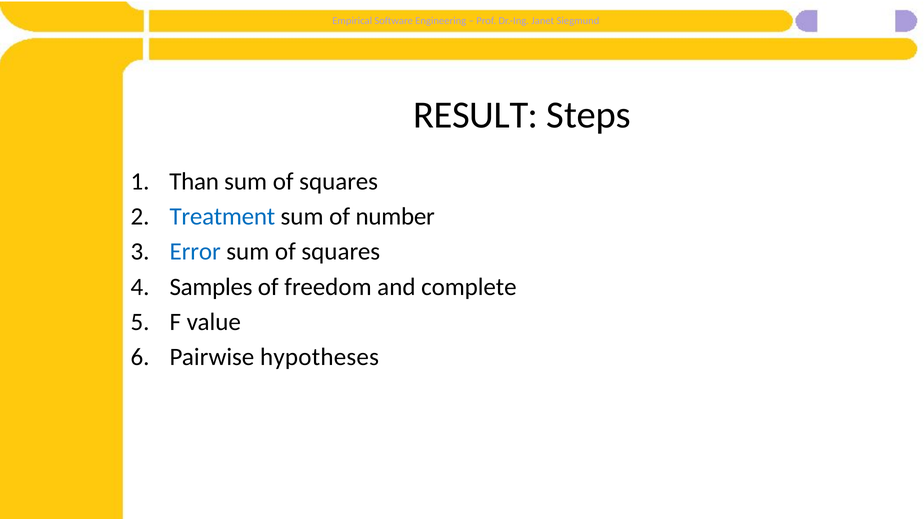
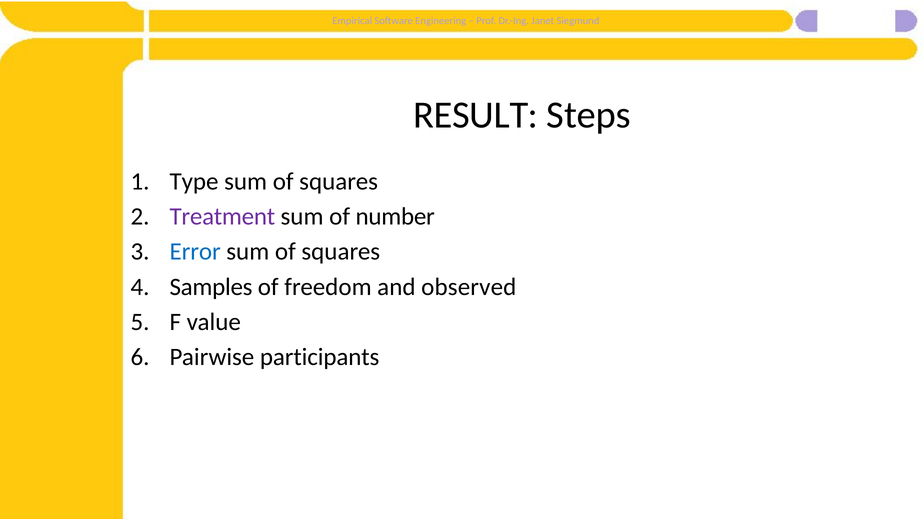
Than: Than -> Type
Treatment colour: blue -> purple
complete: complete -> observed
hypotheses: hypotheses -> participants
